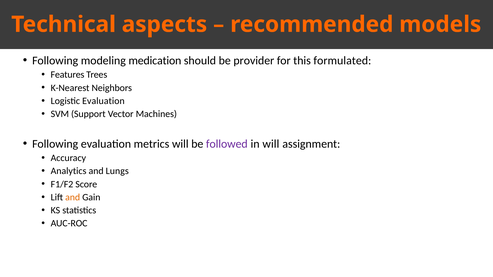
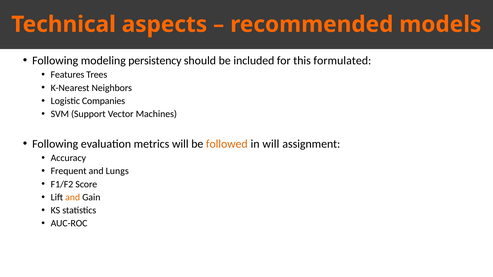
medication: medication -> persistency
provider: provider -> included
Logistic Evaluation: Evaluation -> Companies
followed colour: purple -> orange
Analytics: Analytics -> Frequent
